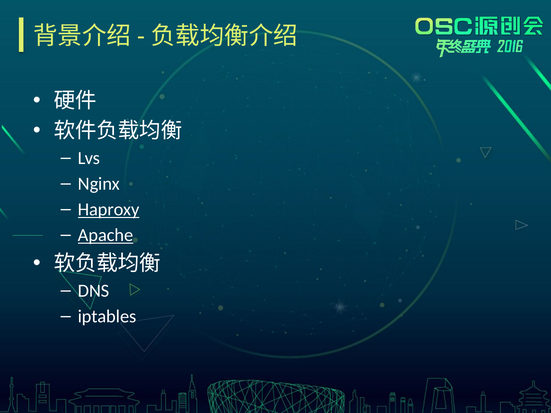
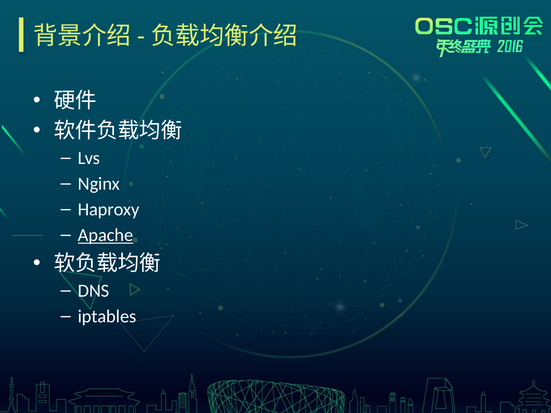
Haproxy underline: present -> none
